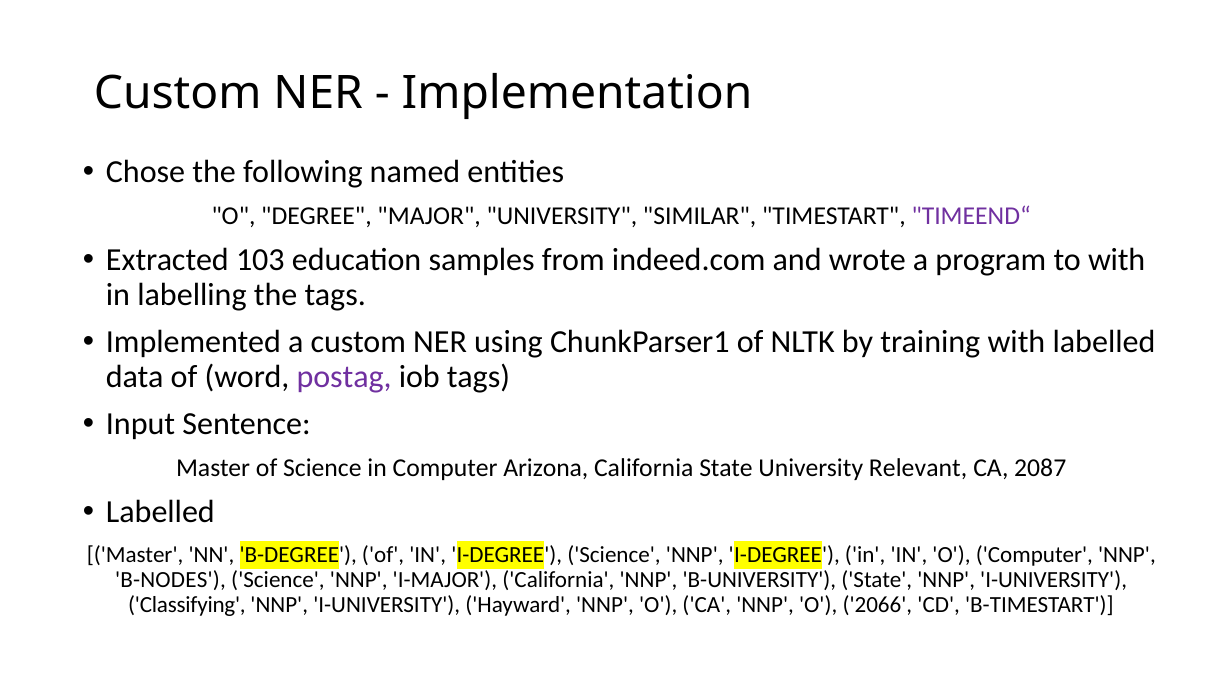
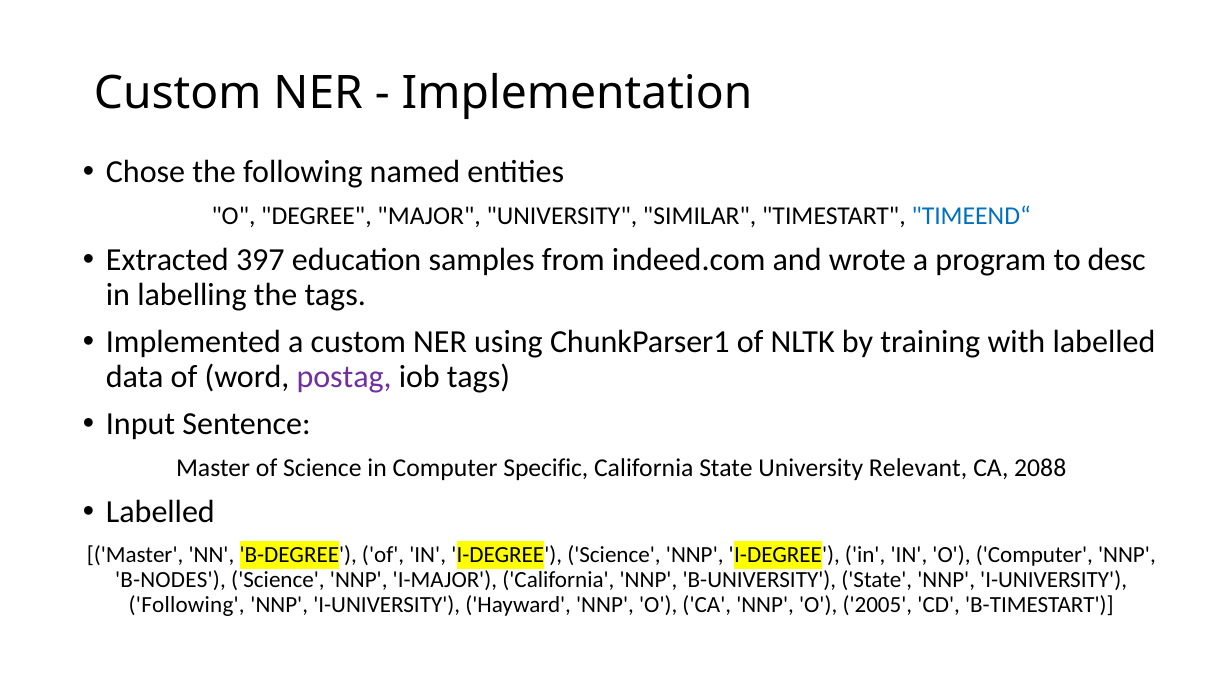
TIMEEND“ colour: purple -> blue
103: 103 -> 397
to with: with -> desc
Arizona: Arizona -> Specific
2087: 2087 -> 2088
Classifying at (187, 605): Classifying -> Following
2066: 2066 -> 2005
